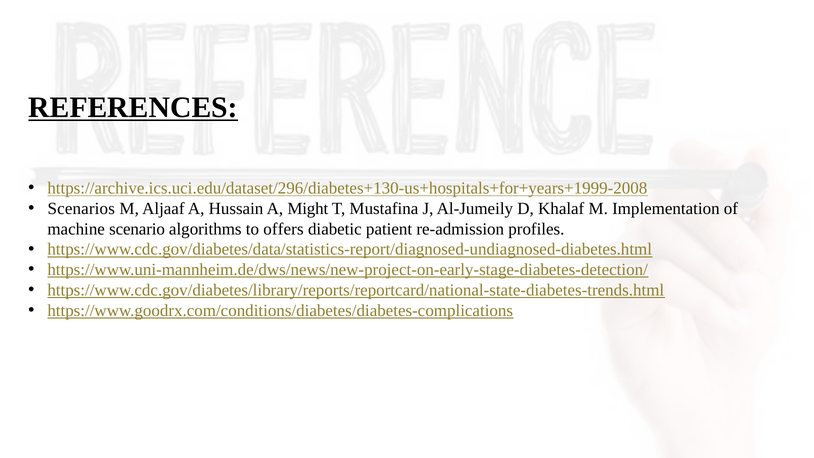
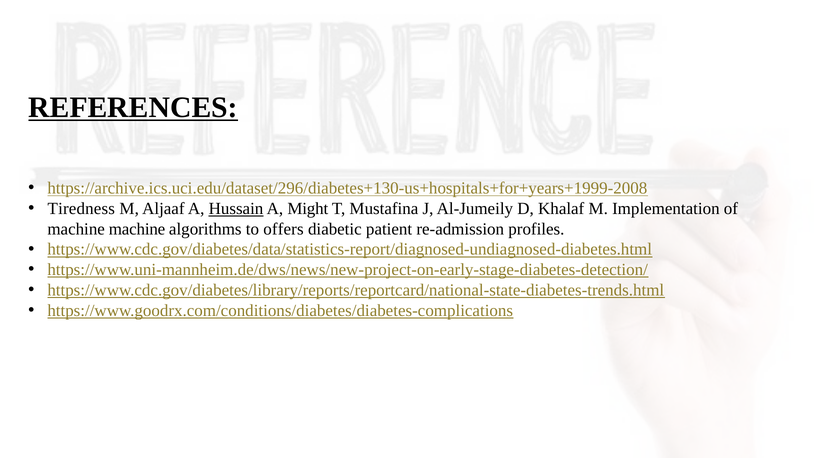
Scenarios: Scenarios -> Tiredness
Hussain underline: none -> present
machine scenario: scenario -> machine
